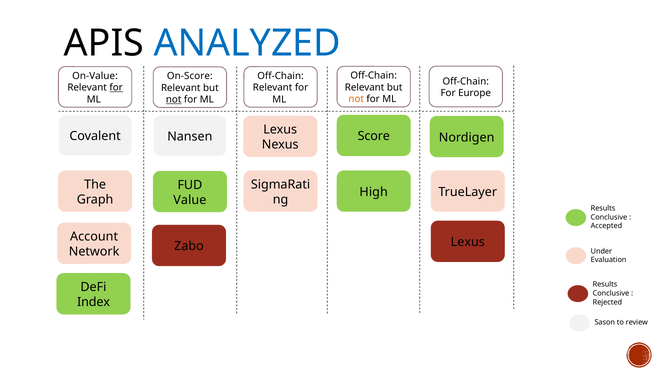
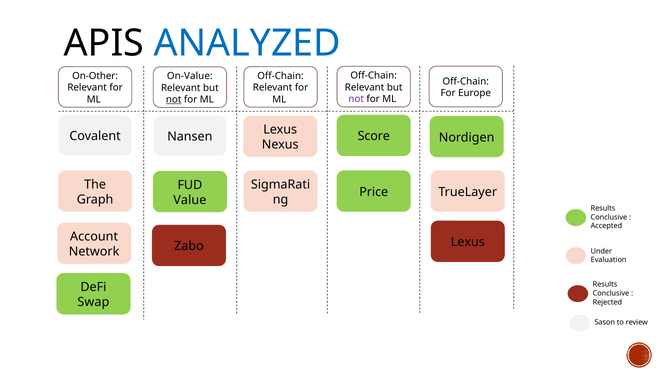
On-Value: On-Value -> On-Other
On-Score: On-Score -> On-Value
for at (116, 88) underline: present -> none
not at (356, 99) colour: orange -> purple
High: High -> Price
Index: Index -> Swap
